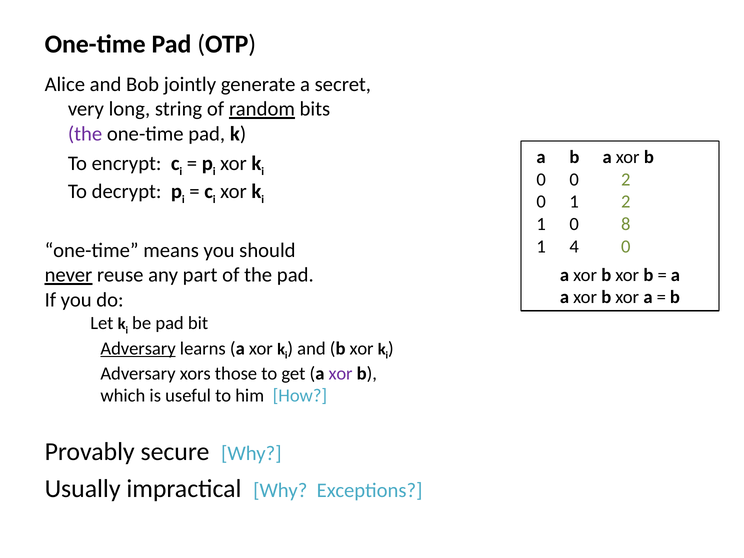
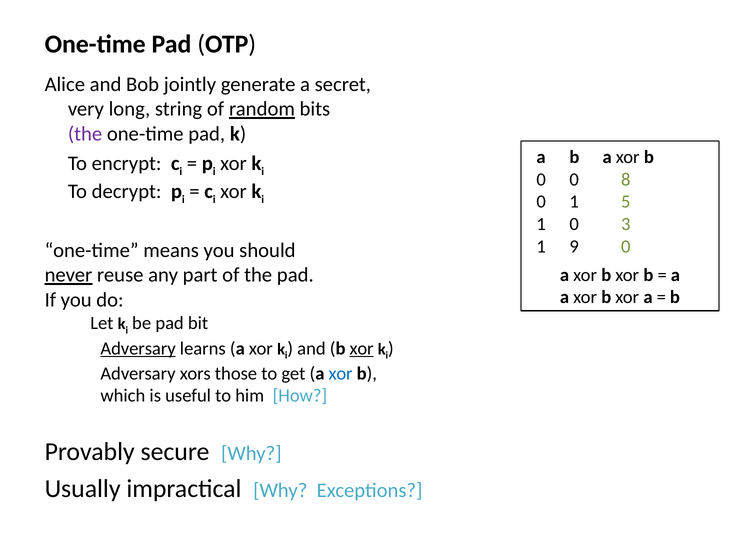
0 2: 2 -> 8
1 2: 2 -> 5
8: 8 -> 3
4: 4 -> 9
xor at (362, 348) underline: none -> present
xor at (341, 373) colour: purple -> blue
